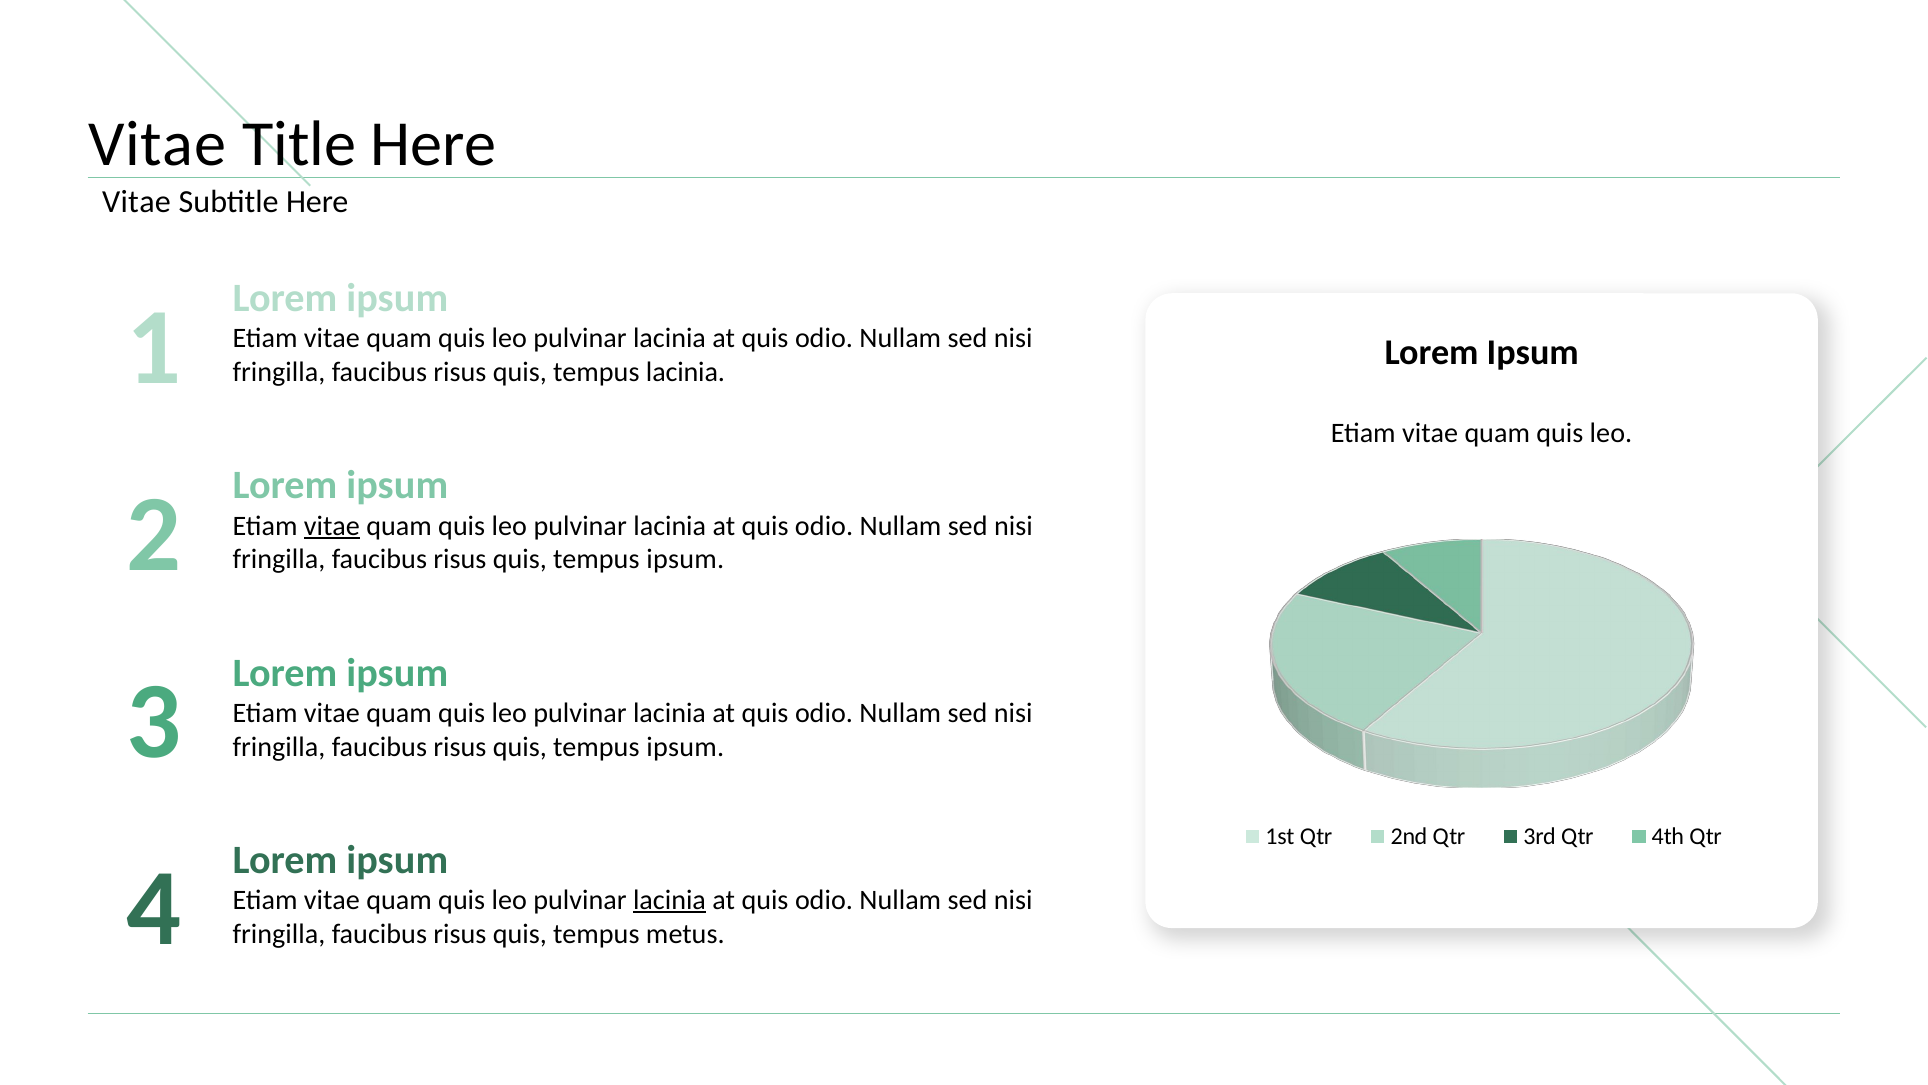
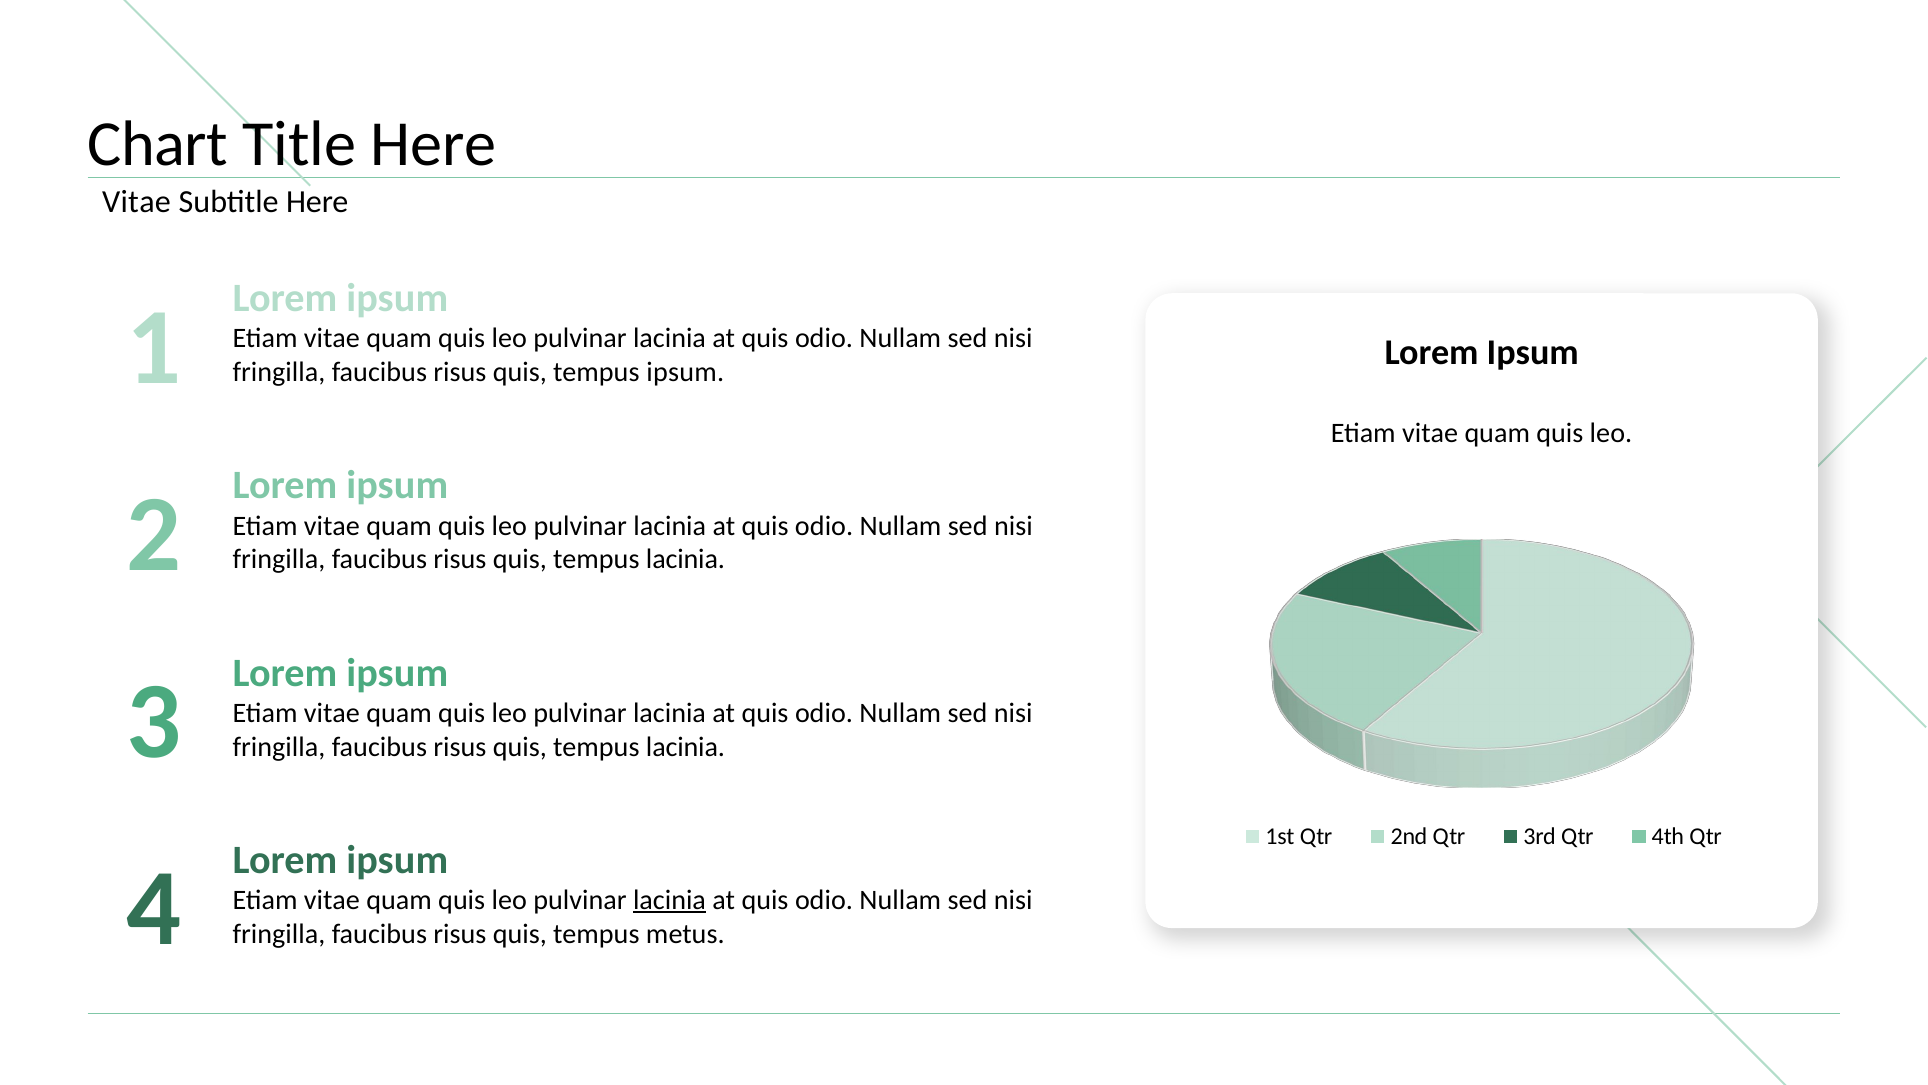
Vitae at (157, 144): Vitae -> Chart
tempus lacinia: lacinia -> ipsum
vitae at (332, 526) underline: present -> none
ipsum at (685, 559): ipsum -> lacinia
ipsum at (685, 746): ipsum -> lacinia
